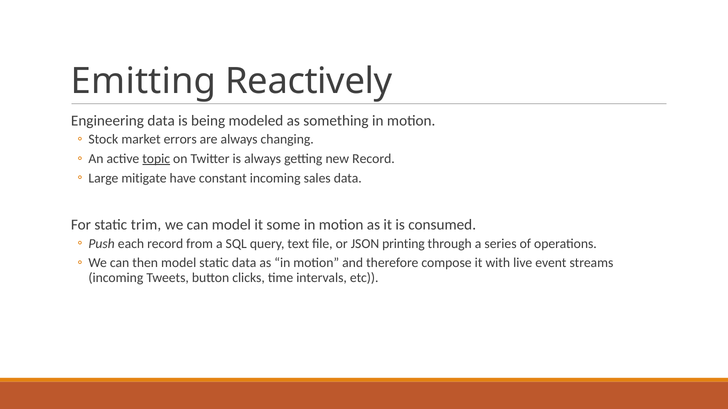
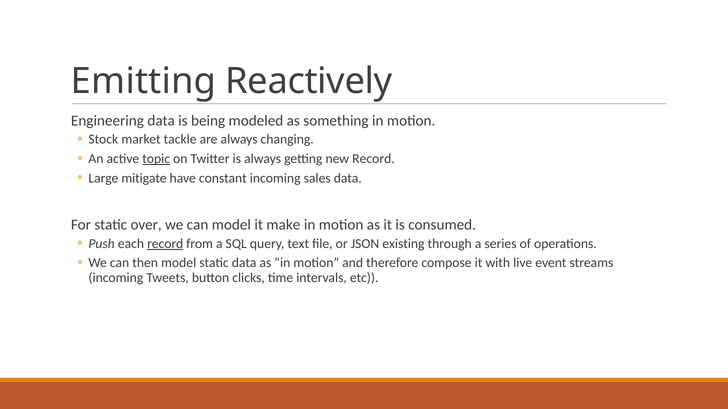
errors: errors -> tackle
trim: trim -> over
some: some -> make
record at (165, 244) underline: none -> present
printing: printing -> existing
